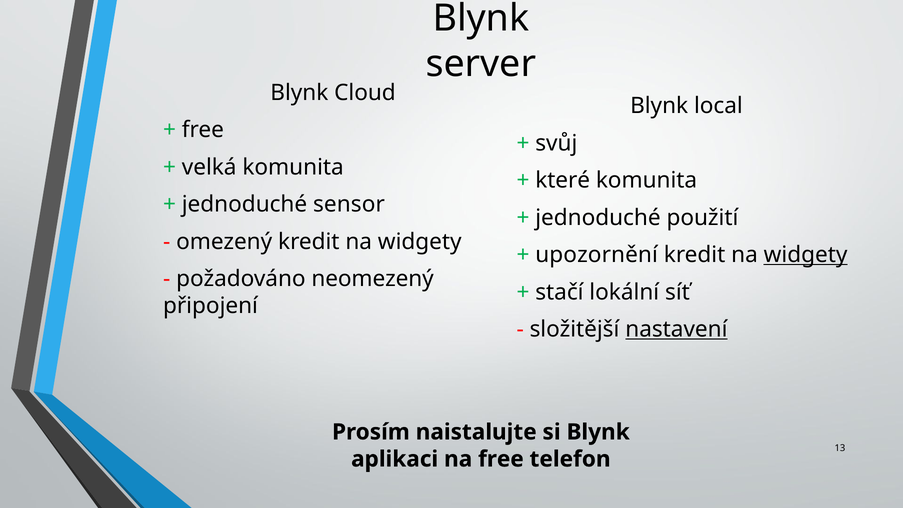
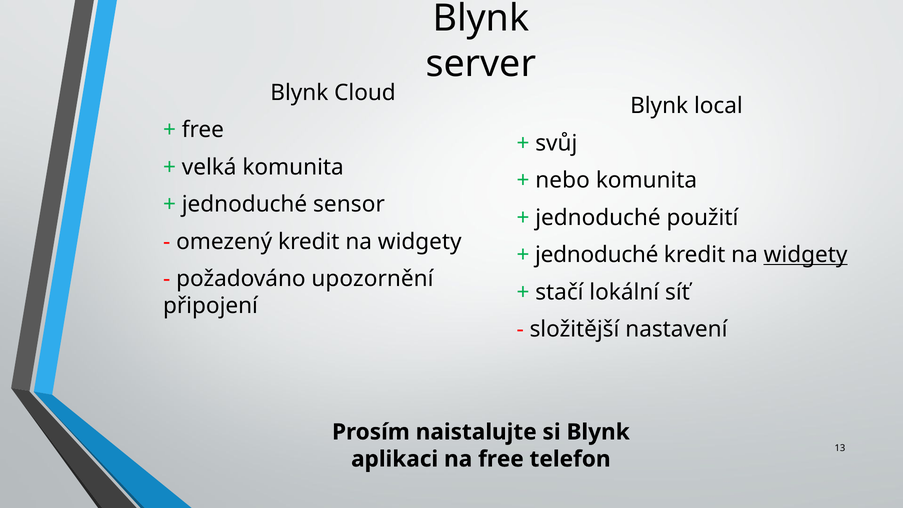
které: které -> nebo
upozornění at (597, 255): upozornění -> jednoduché
neomezený: neomezený -> upozornění
nastavení underline: present -> none
